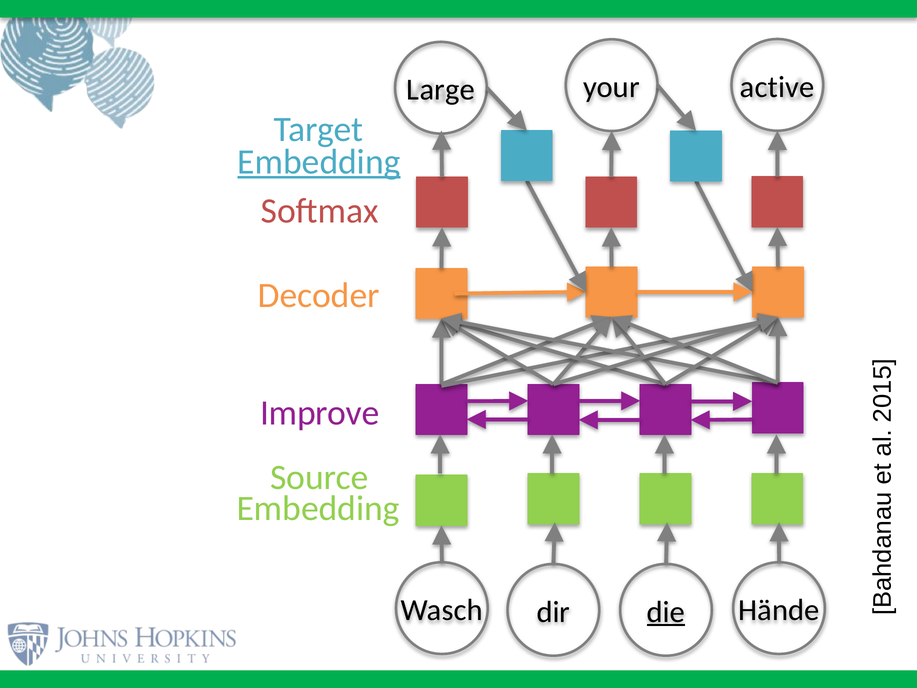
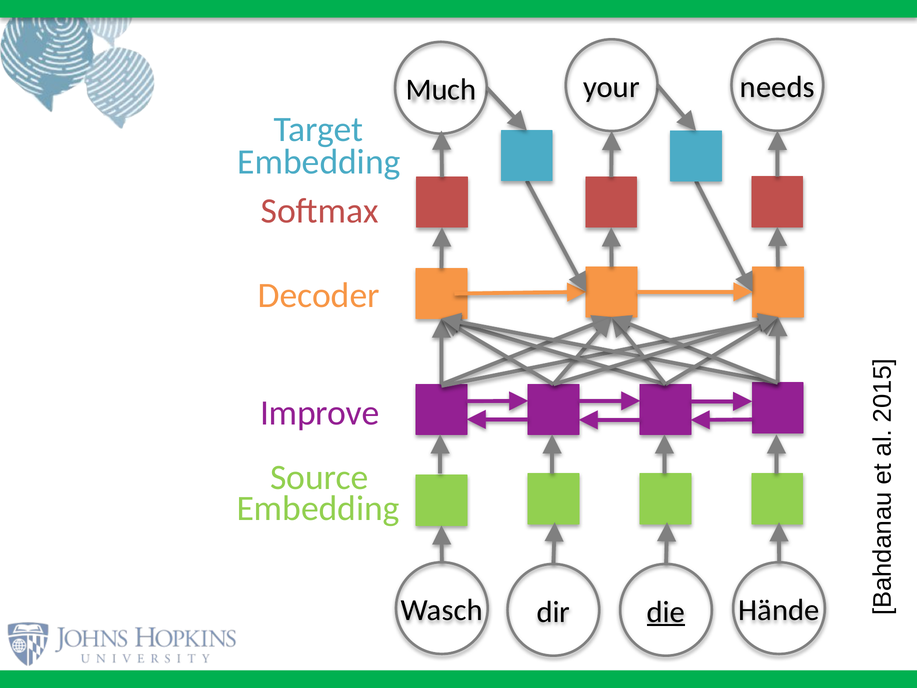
Large: Large -> Much
active: active -> needs
Embedding at (319, 162) underline: present -> none
